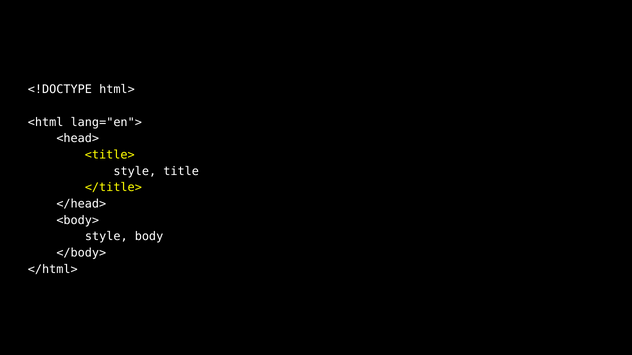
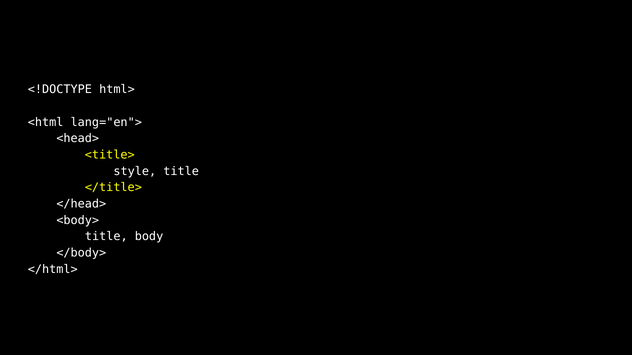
style at (106, 237): style -> title
